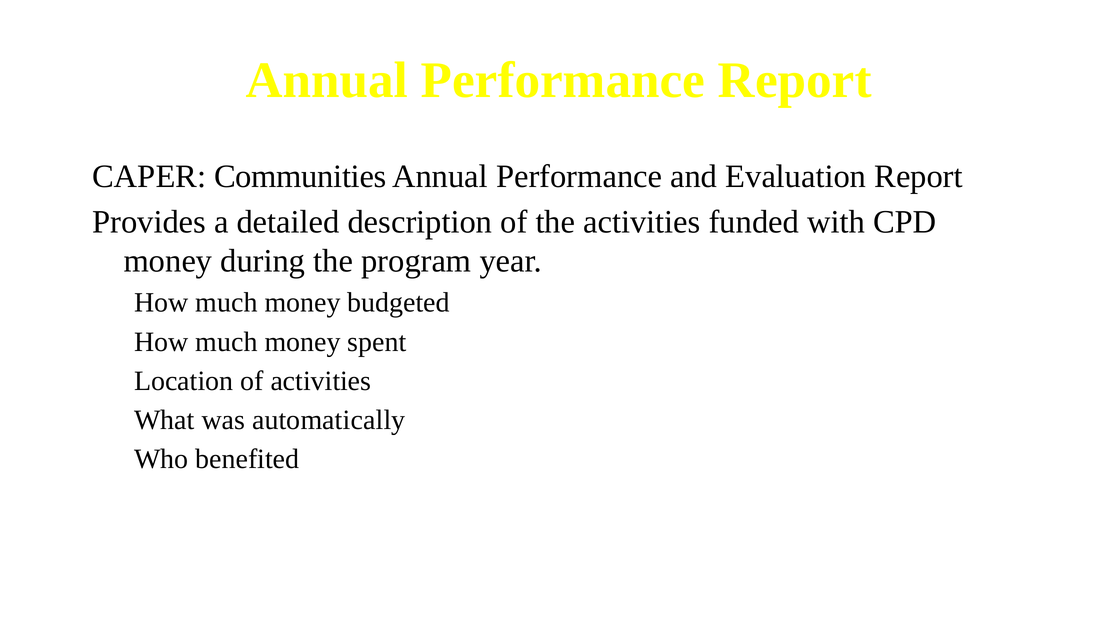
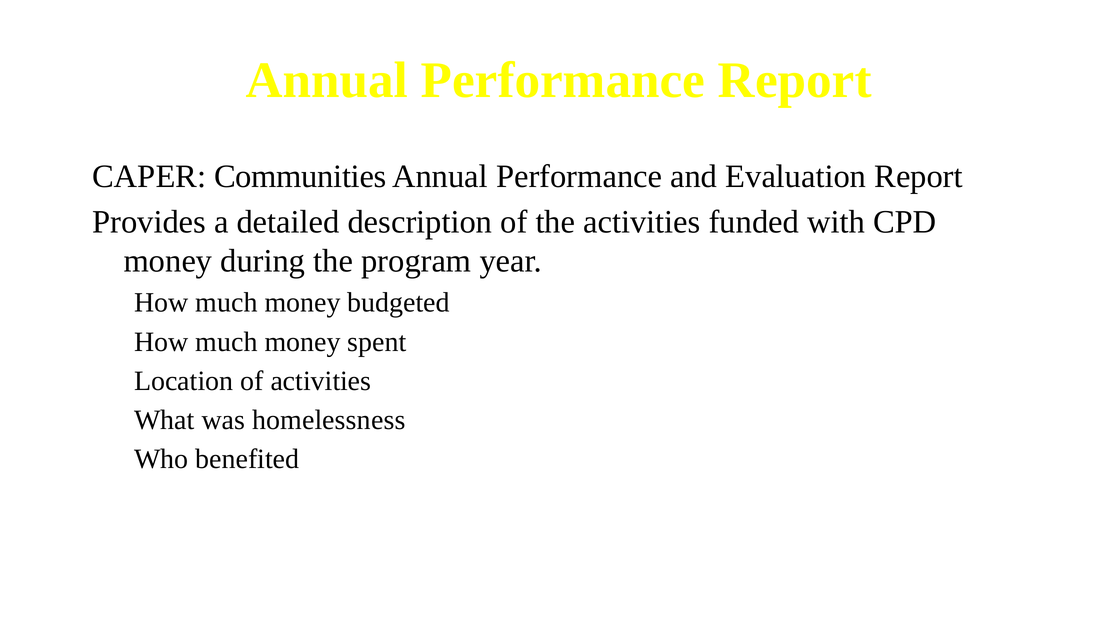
automatically: automatically -> homelessness
